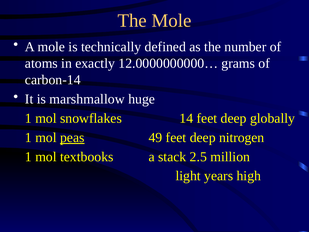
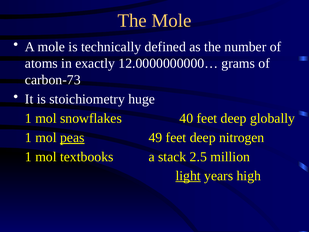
carbon-14: carbon-14 -> carbon-73
marshmallow: marshmallow -> stoichiometry
14: 14 -> 40
light underline: none -> present
